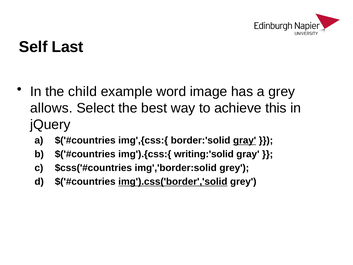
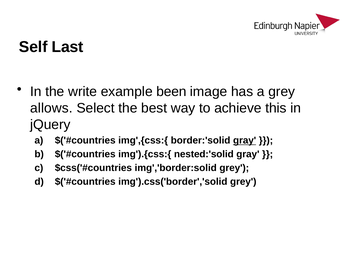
child: child -> write
word: word -> been
writing:'solid: writing:'solid -> nested:'solid
img').css('border','solid underline: present -> none
